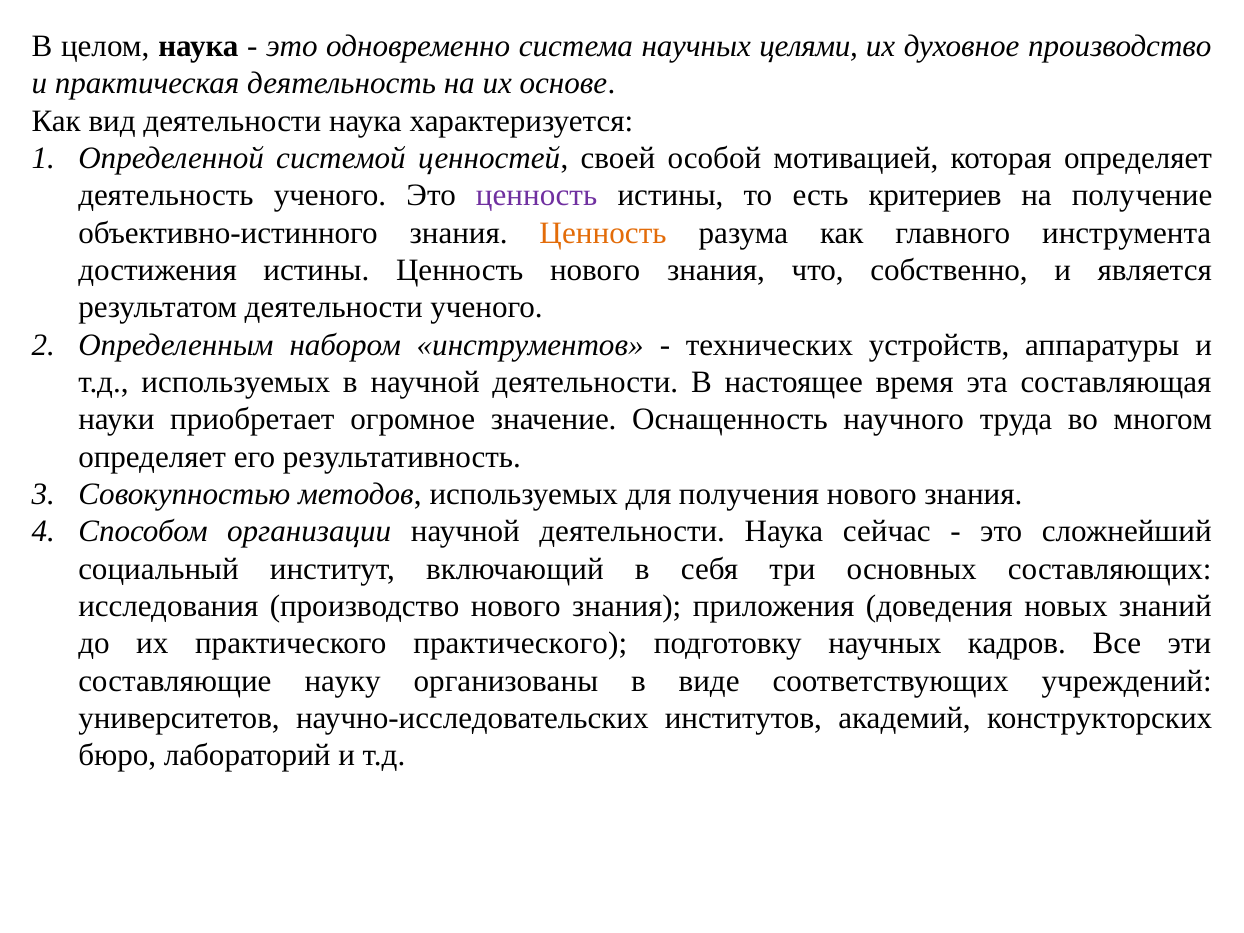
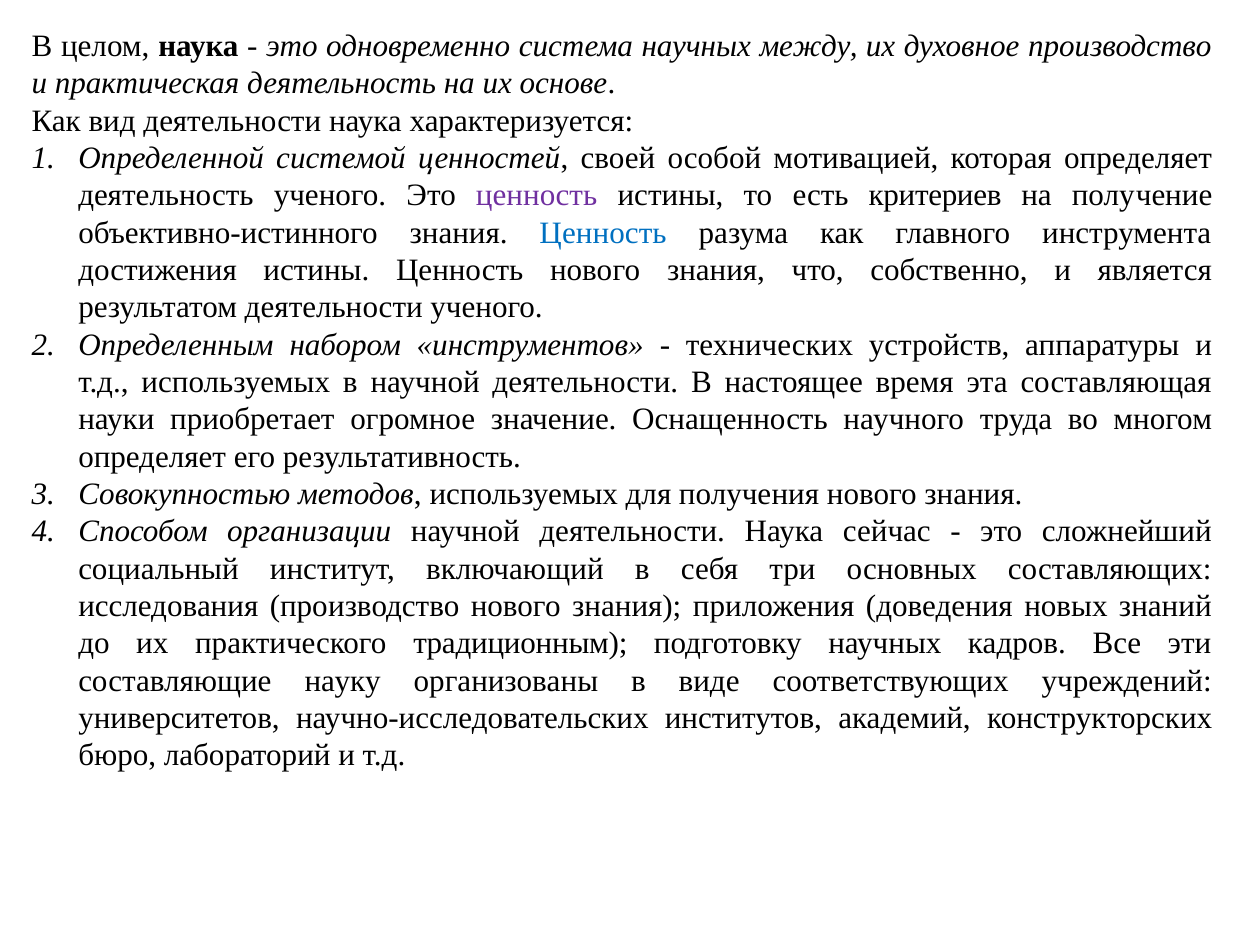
целями: целями -> между
Ценность at (603, 233) colour: orange -> blue
практического практического: практического -> традиционным
